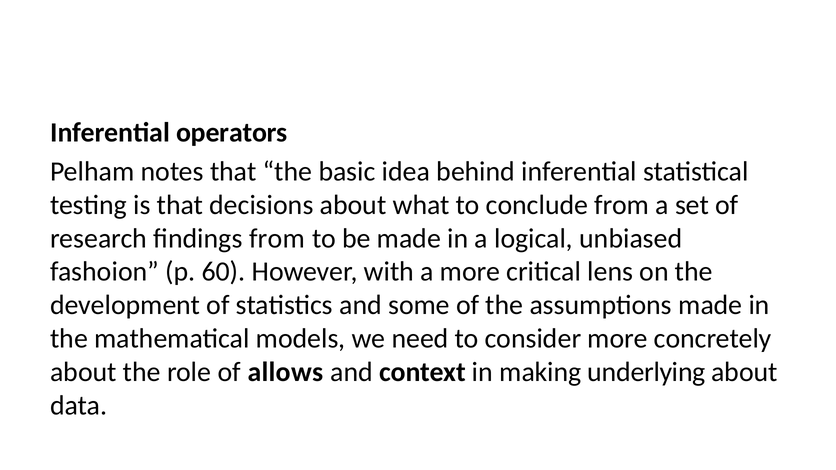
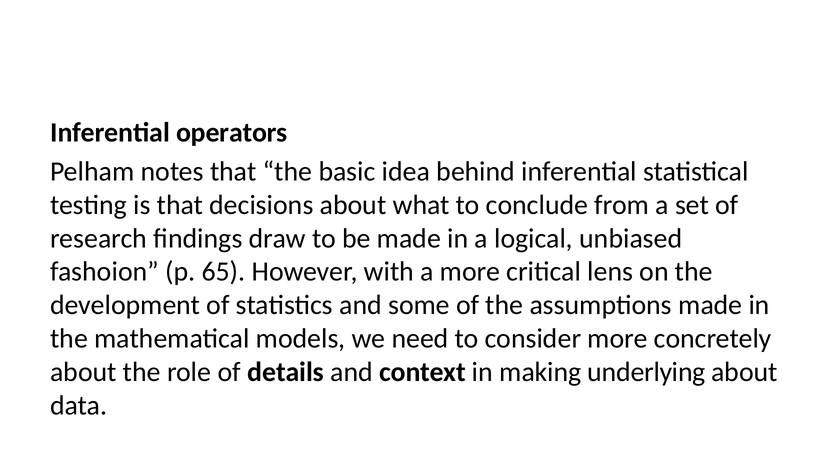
findings from: from -> draw
60: 60 -> 65
allows: allows -> details
